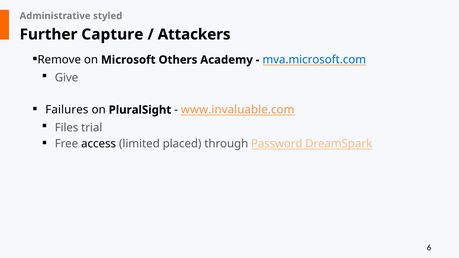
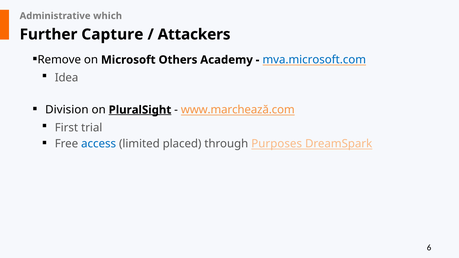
styled: styled -> which
Give: Give -> Idea
Failures: Failures -> Division
PluralSight underline: none -> present
www.invaluable.com: www.invaluable.com -> www.marchează.com
Files: Files -> First
access colour: black -> blue
Password: Password -> Purposes
